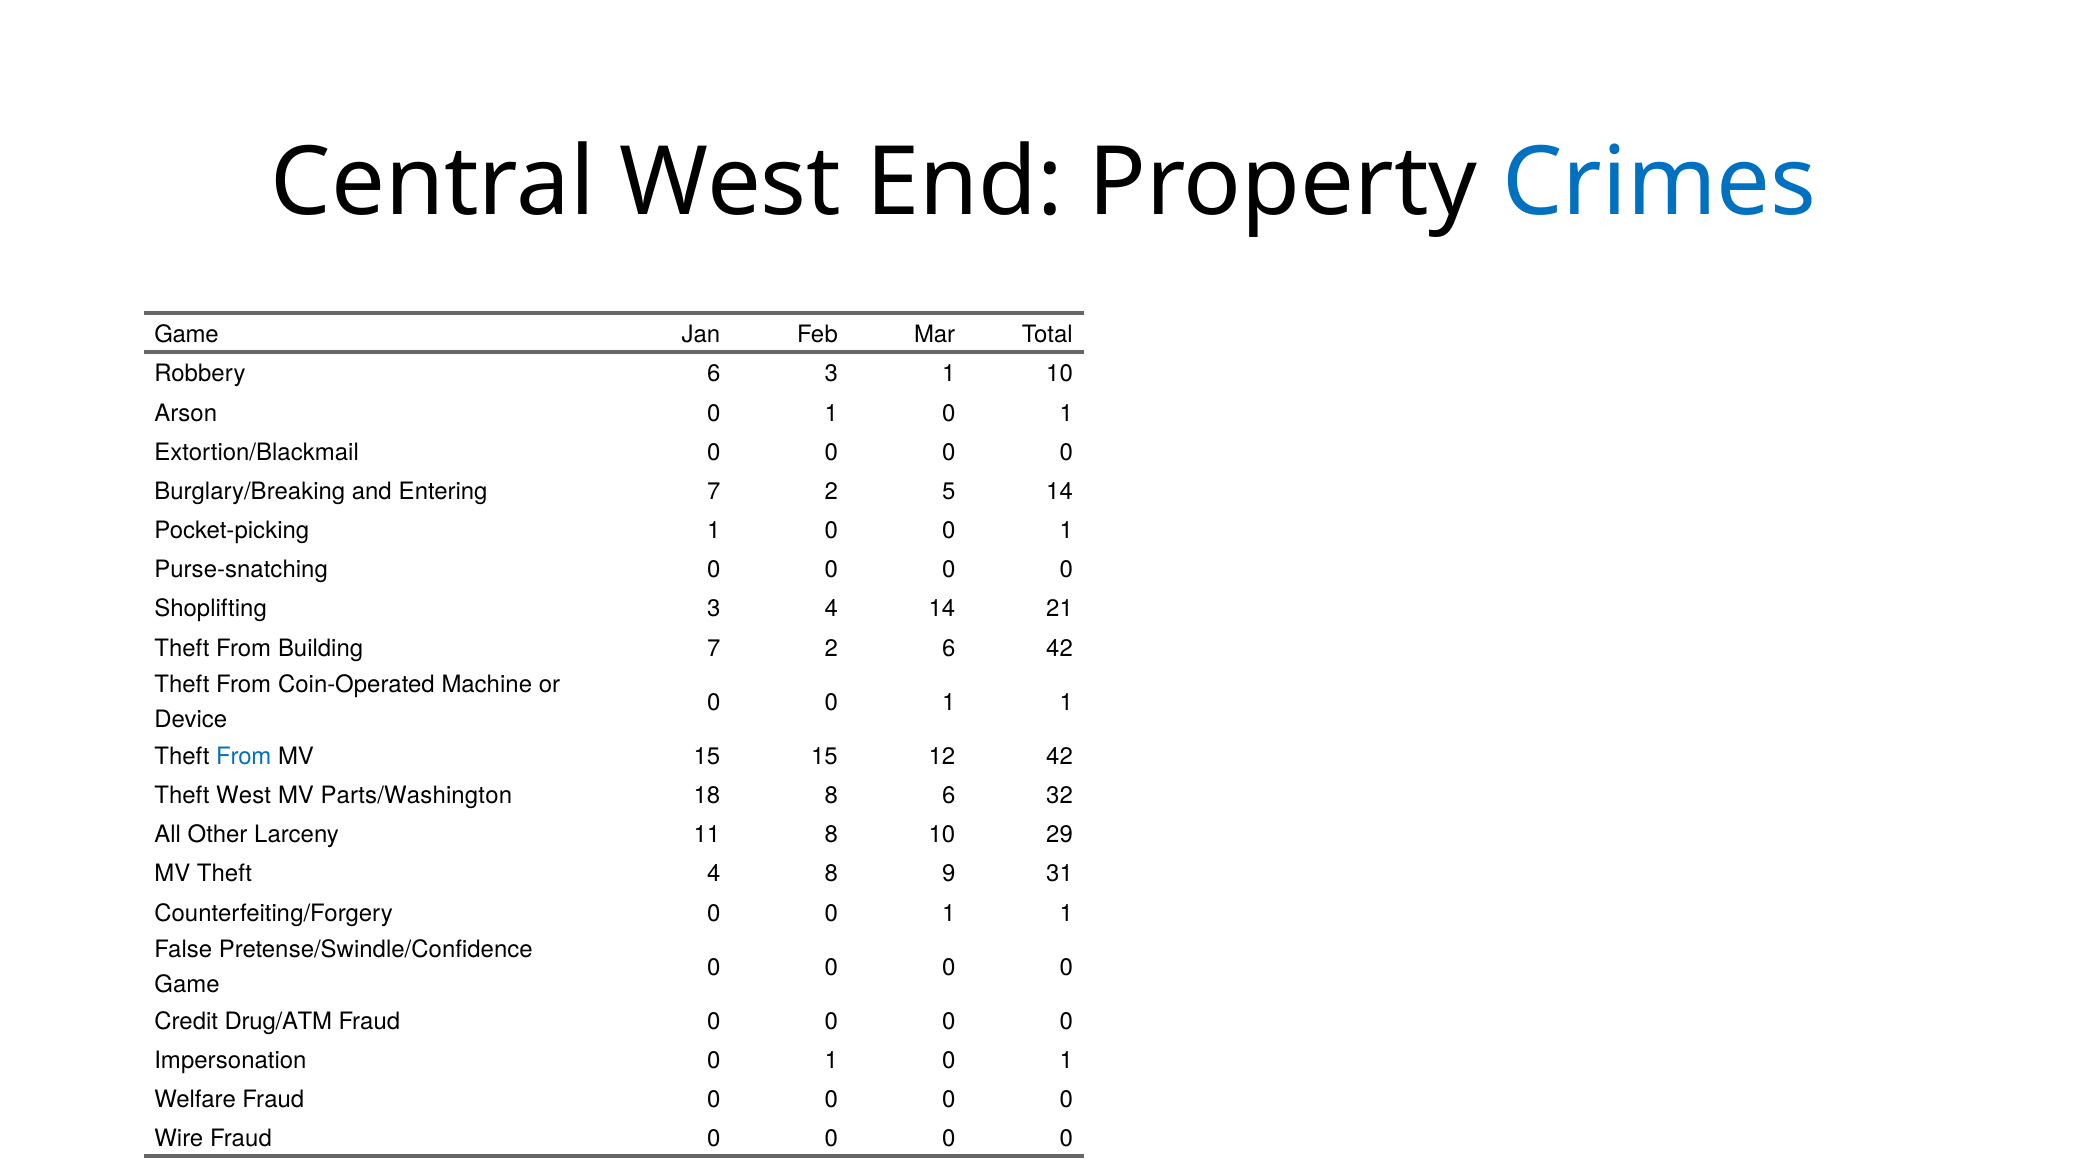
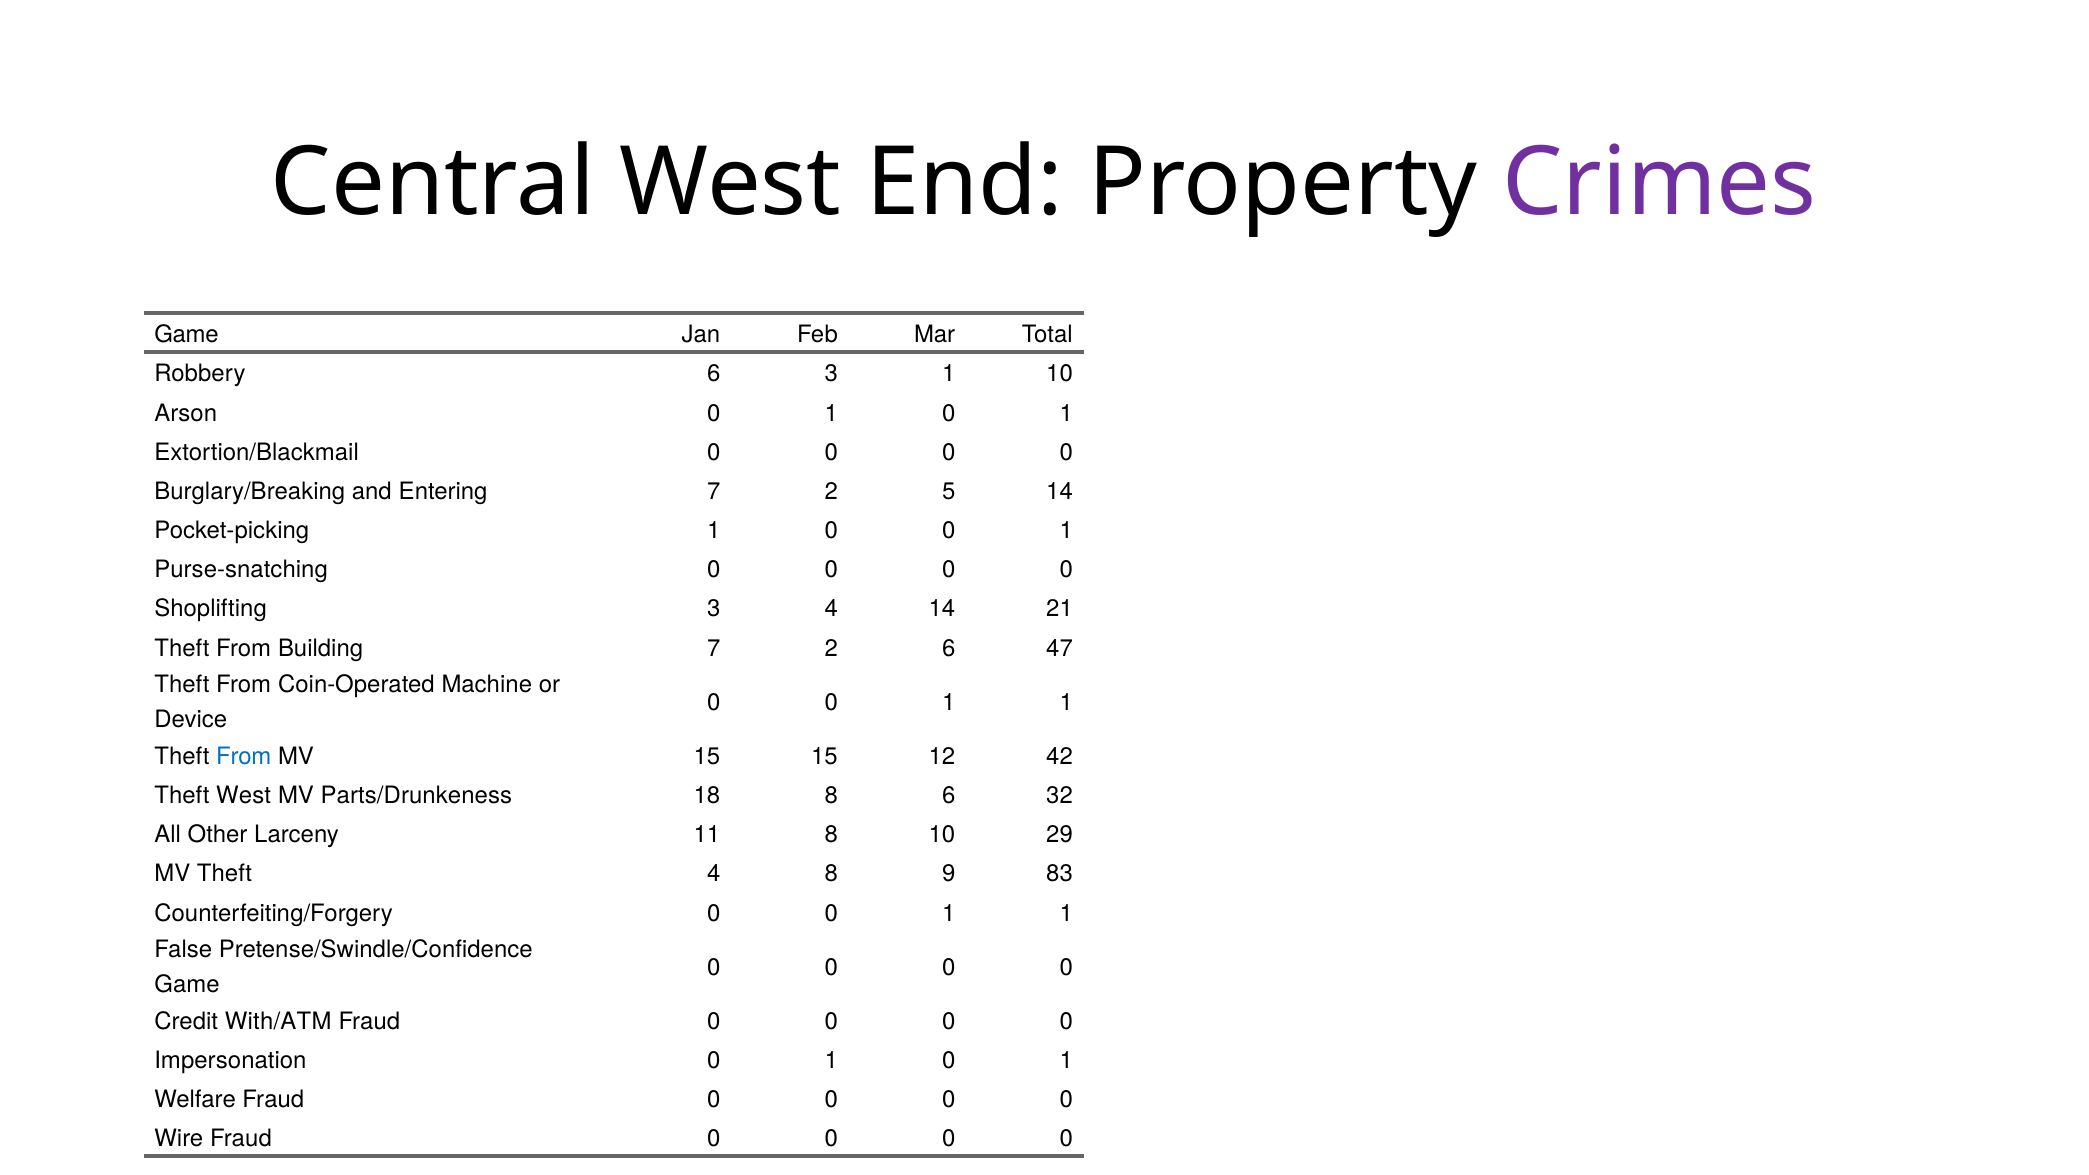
Crimes colour: blue -> purple
6 42: 42 -> 47
Parts/Washington: Parts/Washington -> Parts/Drunkeness
31: 31 -> 83
Drug/ATM: Drug/ATM -> With/ATM
